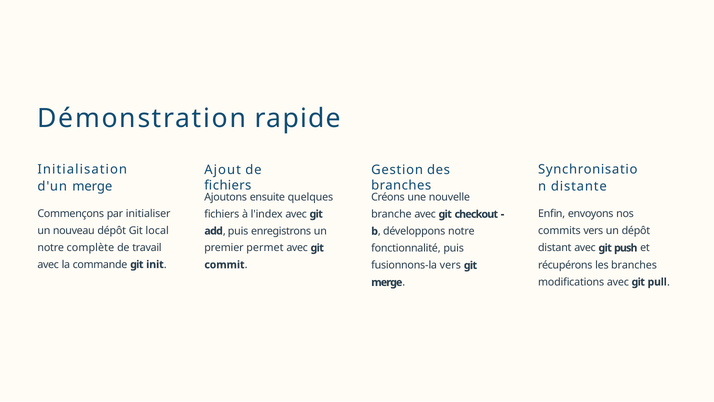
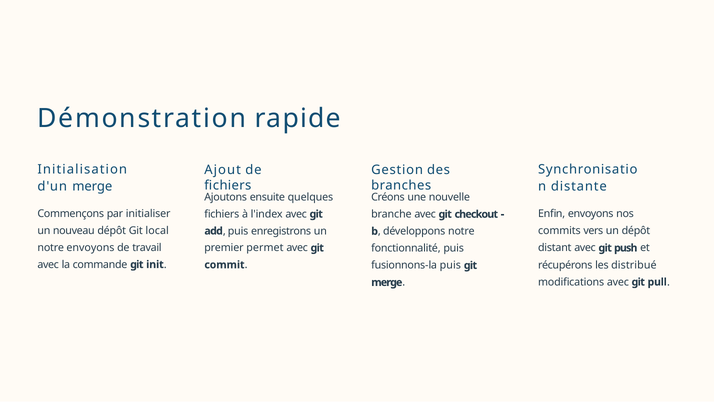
notre complète: complète -> envoyons
les branches: branches -> distribué
fusionnons-la vers: vers -> puis
